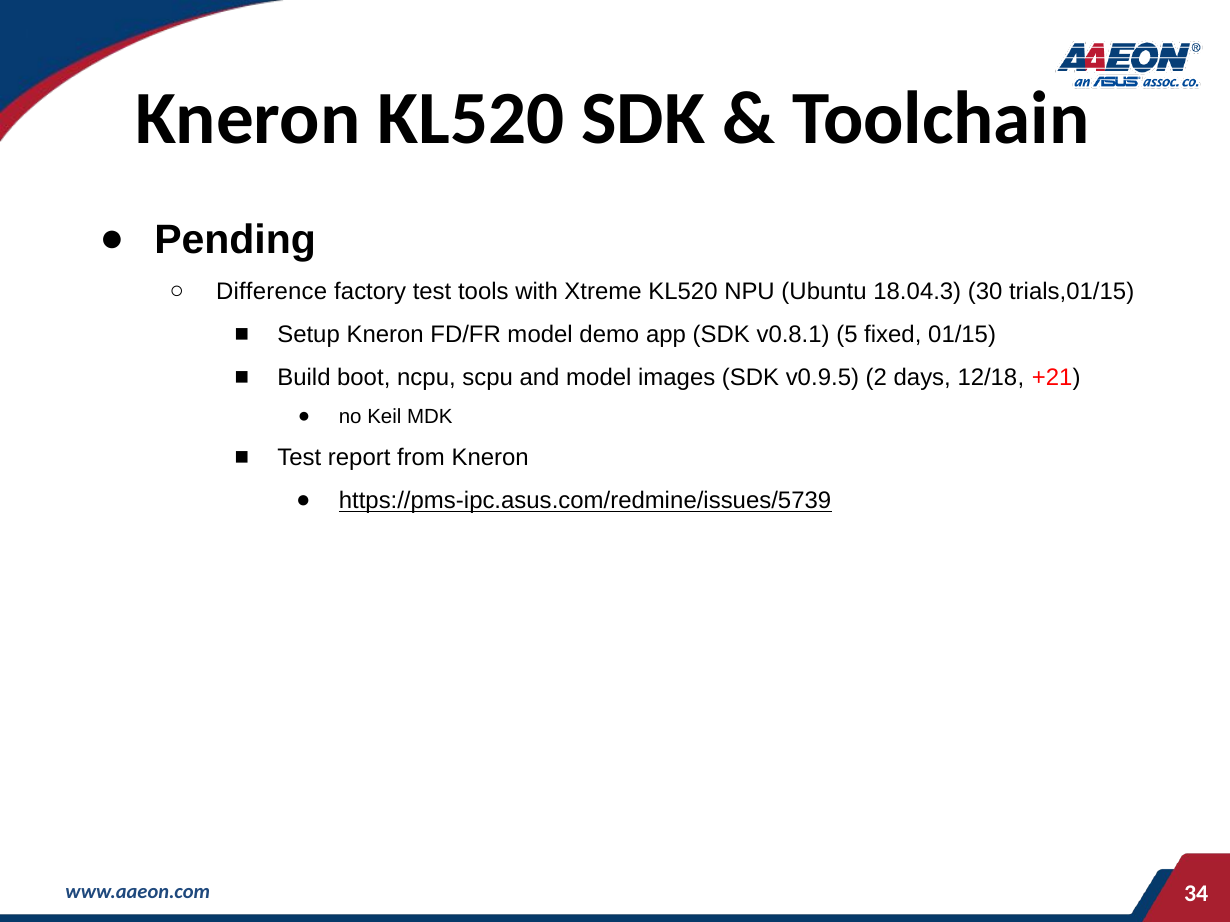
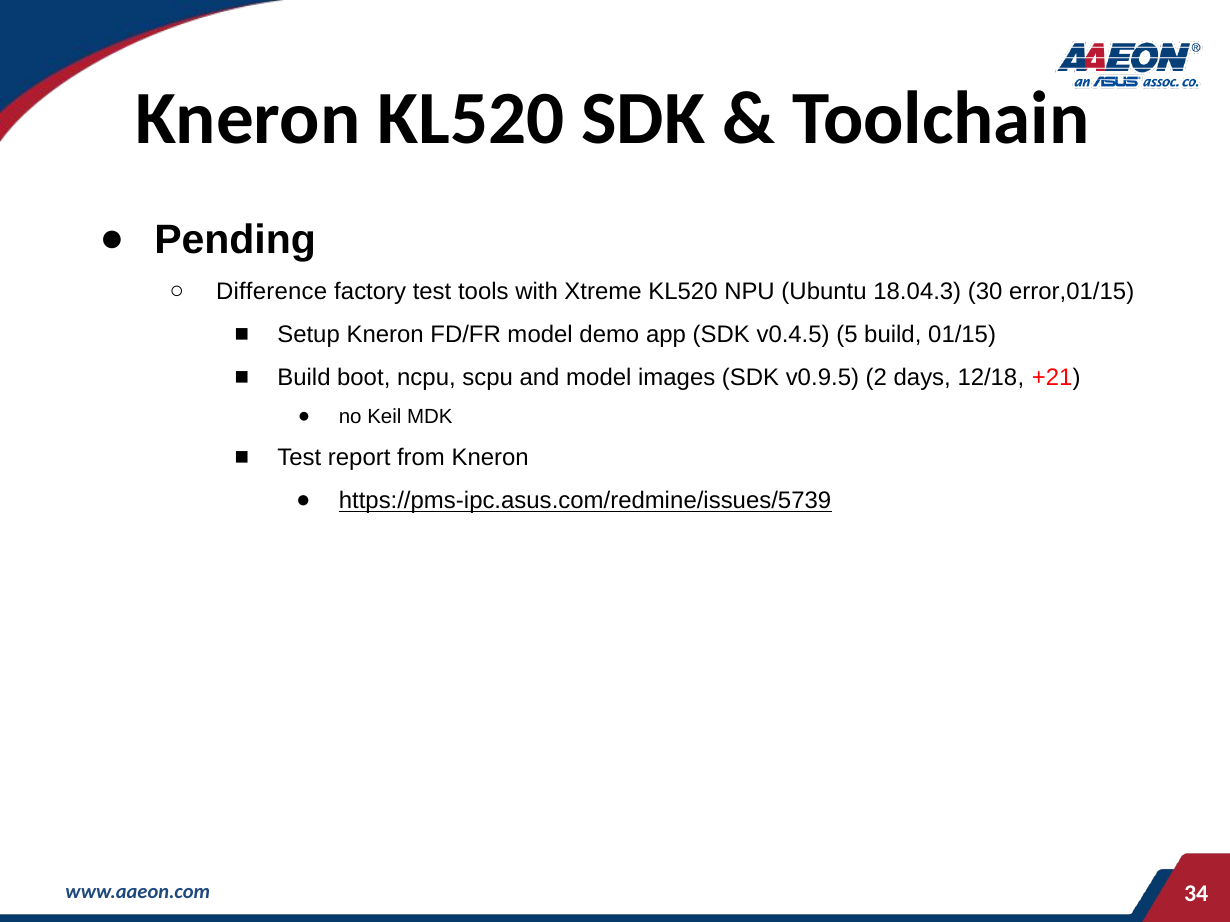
trials,01/15: trials,01/15 -> error,01/15
v0.8.1: v0.8.1 -> v0.4.5
5 fixed: fixed -> build
